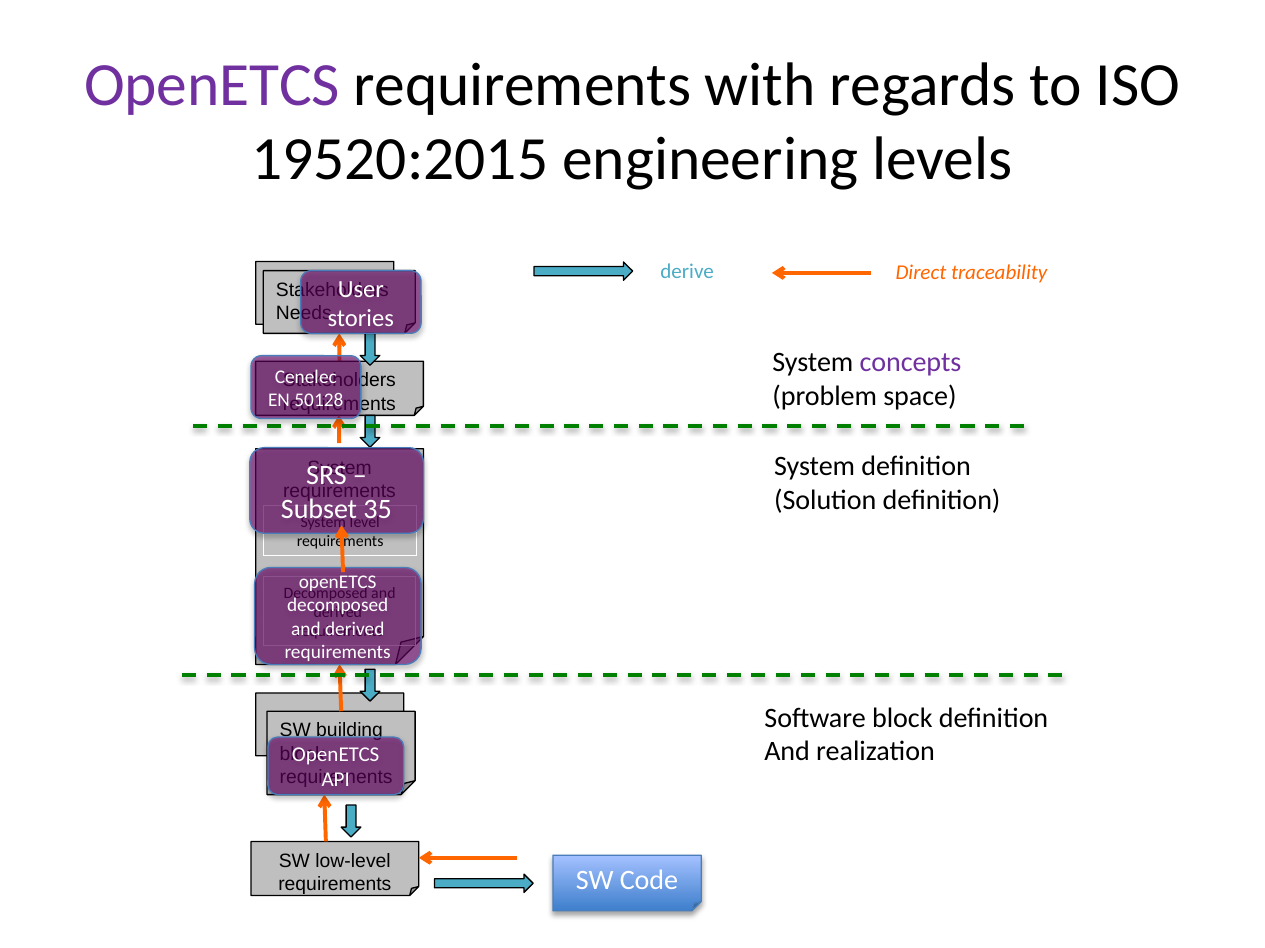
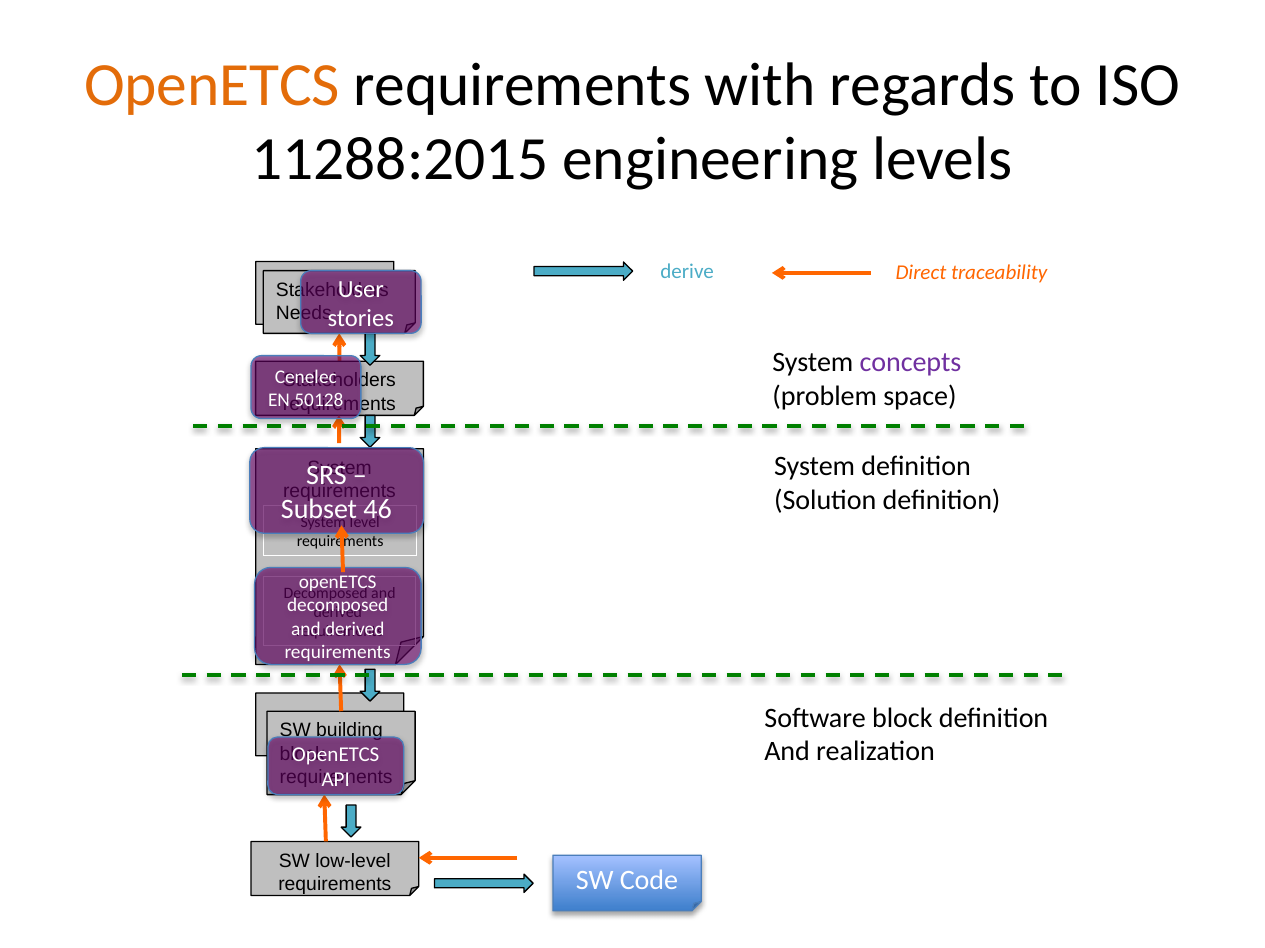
OpenETCS at (212, 85) colour: purple -> orange
19520:2015: 19520:2015 -> 11288:2015
35: 35 -> 46
